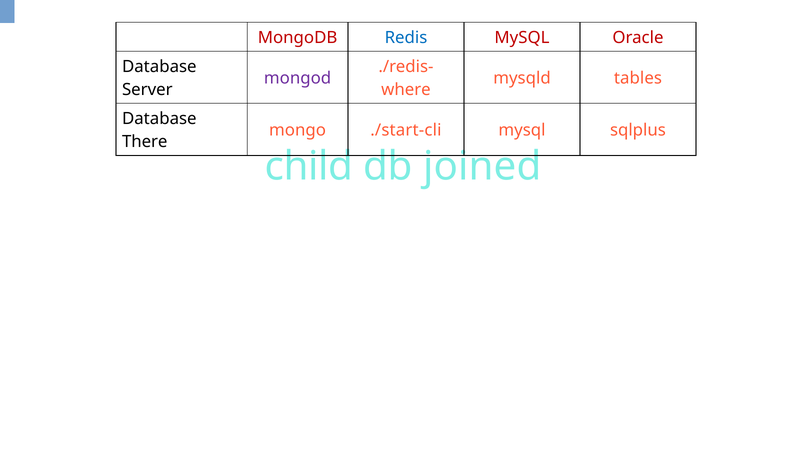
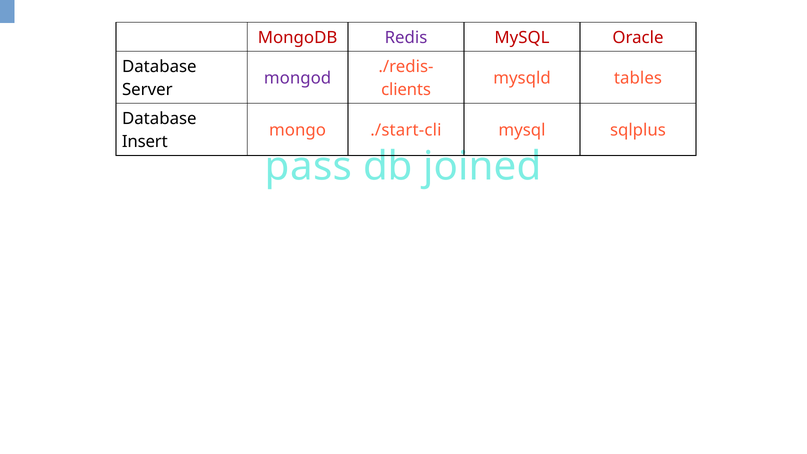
Redis colour: blue -> purple
where: where -> clients
There: There -> Insert
child: child -> pass
